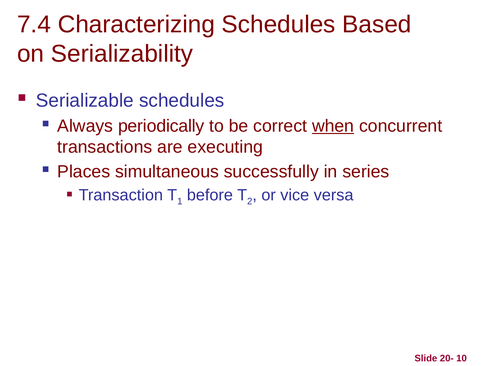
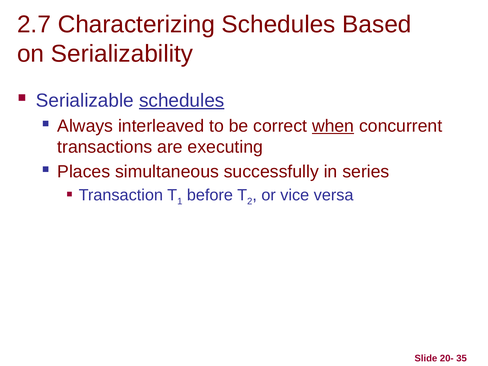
7.4: 7.4 -> 2.7
schedules at (182, 101) underline: none -> present
periodically: periodically -> interleaved
10: 10 -> 35
